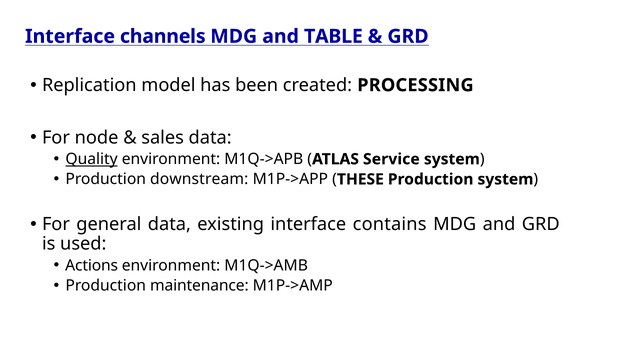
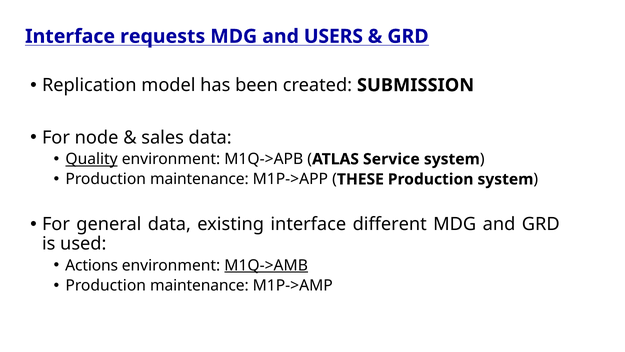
channels: channels -> requests
TABLE: TABLE -> USERS
PROCESSING: PROCESSING -> SUBMISSION
downstream at (199, 179): downstream -> maintenance
contains: contains -> different
M1Q->AMB underline: none -> present
